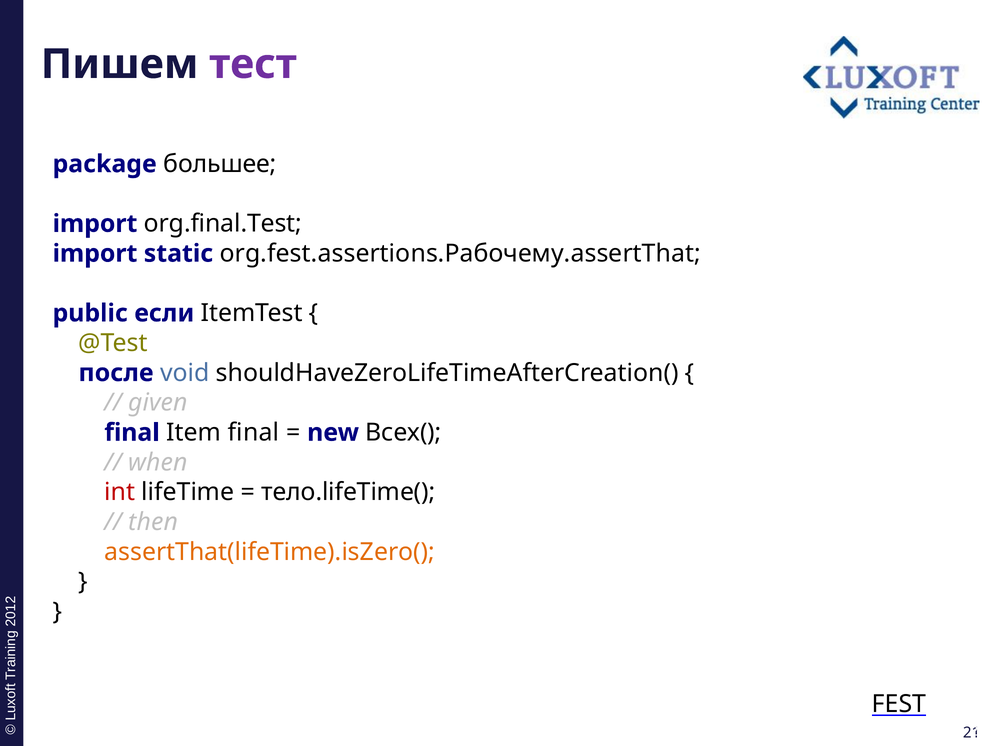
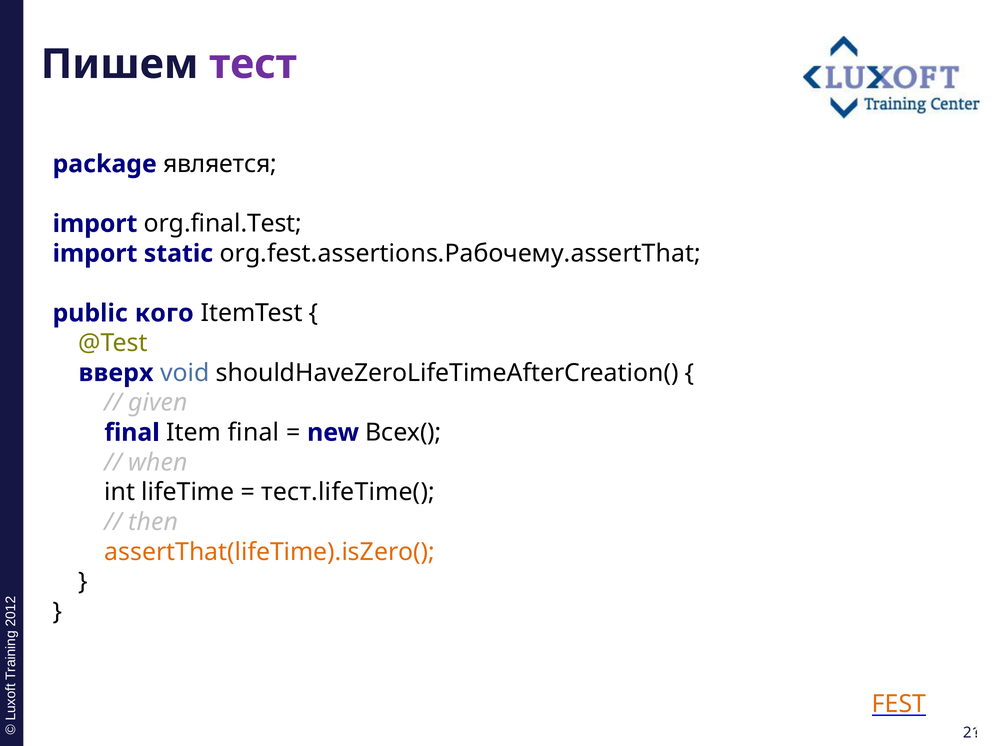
большее: большее -> является
если: если -> кого
после: после -> вверх
int colour: red -> black
тело.lifeTime(: тело.lifeTime( -> тест.lifeTime(
FEST colour: black -> orange
